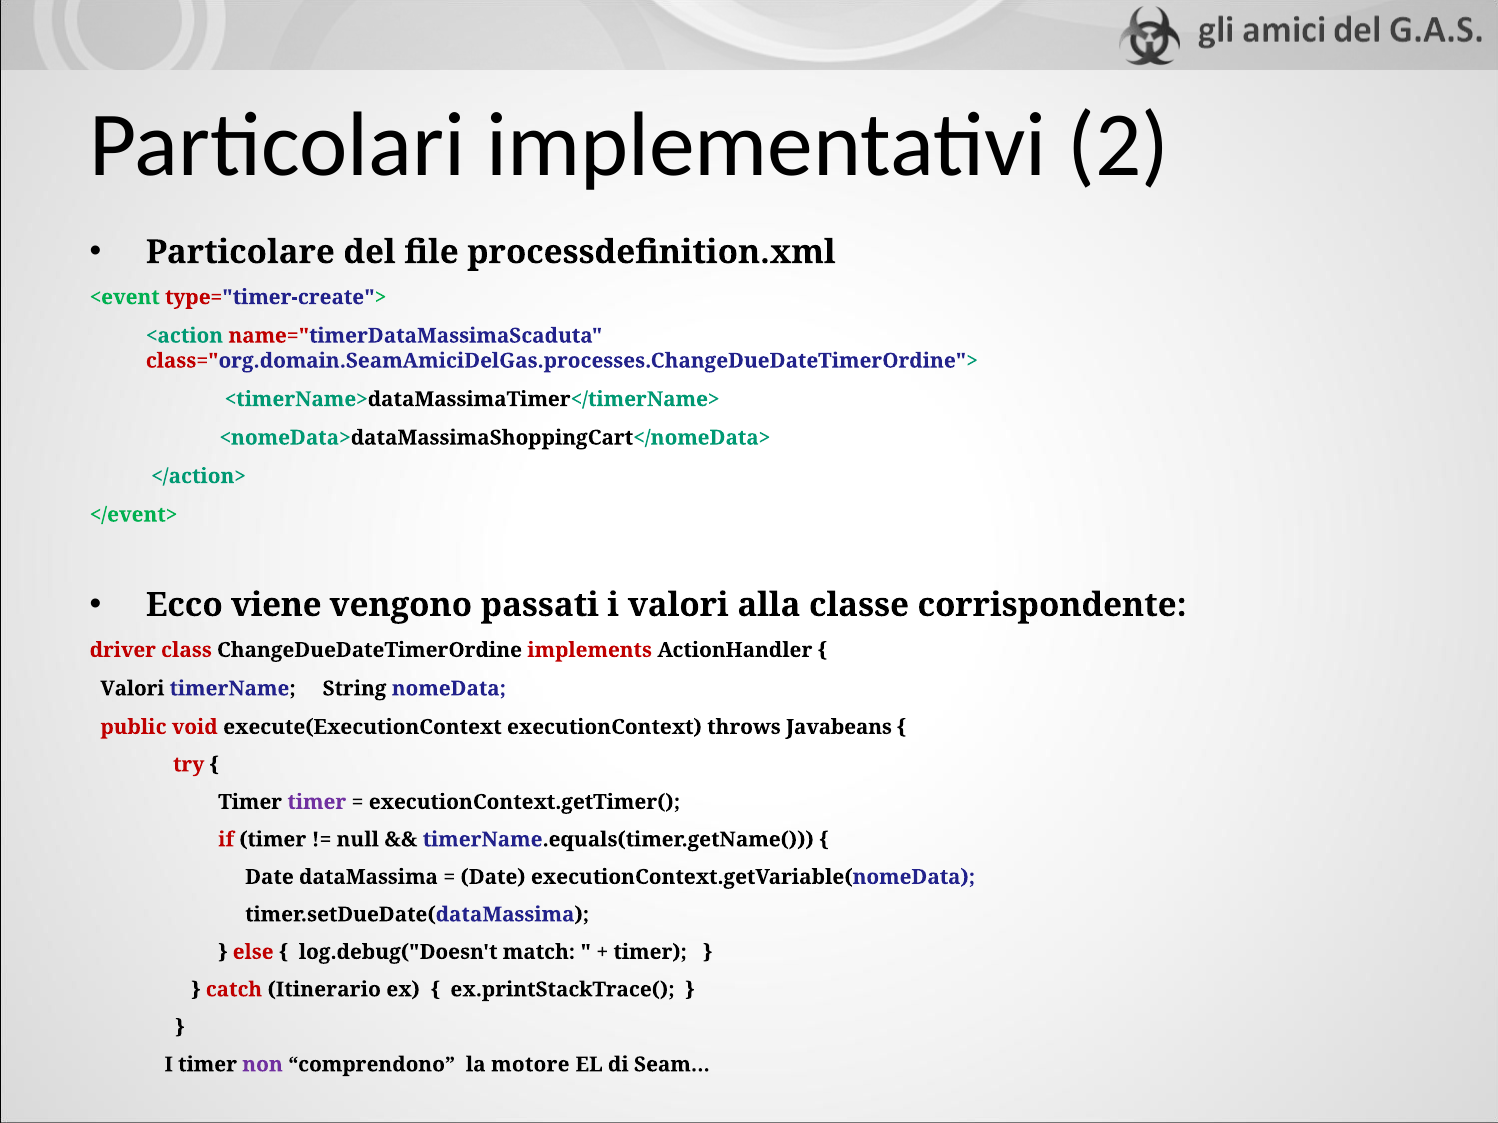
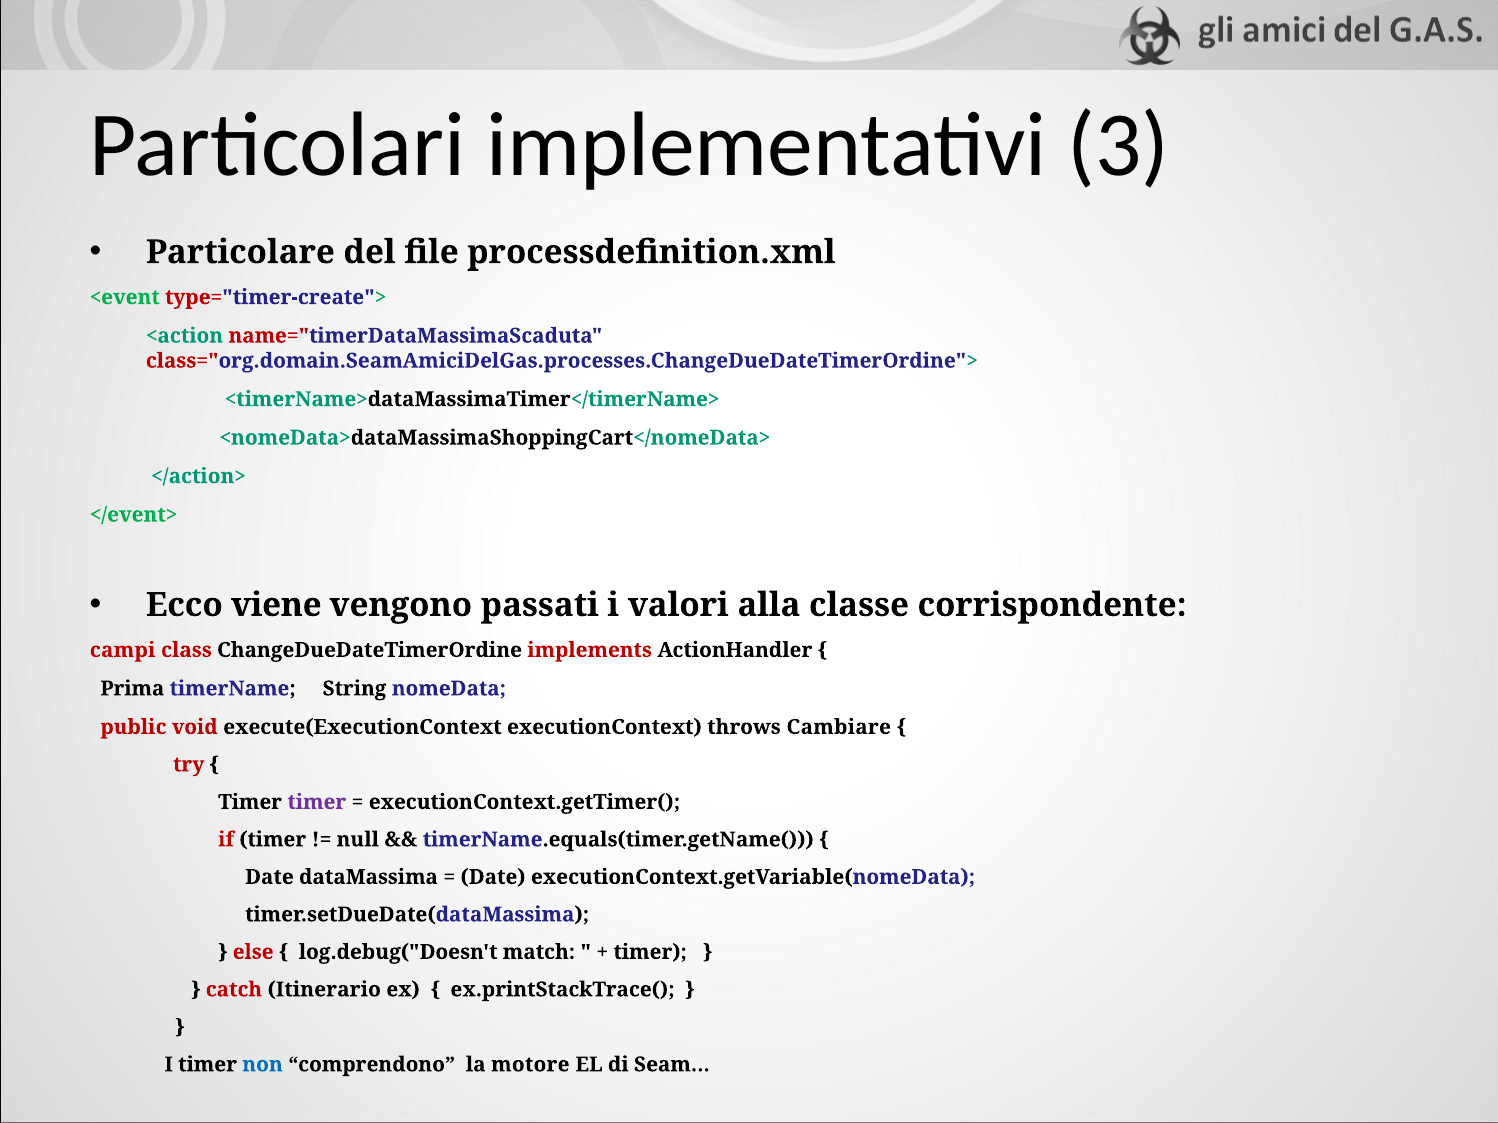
2: 2 -> 3
driver: driver -> campi
Valori at (132, 689): Valori -> Prima
Javabeans: Javabeans -> Cambiare
non colour: purple -> blue
